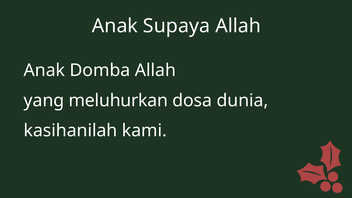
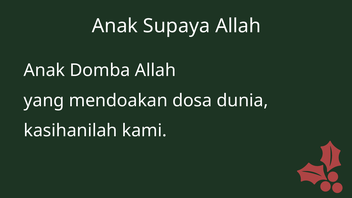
meluhurkan: meluhurkan -> mendoakan
